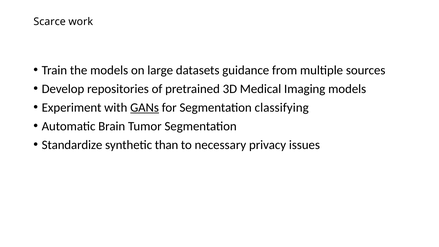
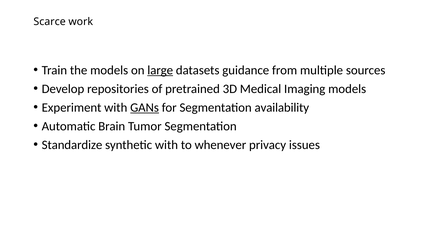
large underline: none -> present
classifying: classifying -> availability
synthetic than: than -> with
necessary: necessary -> whenever
